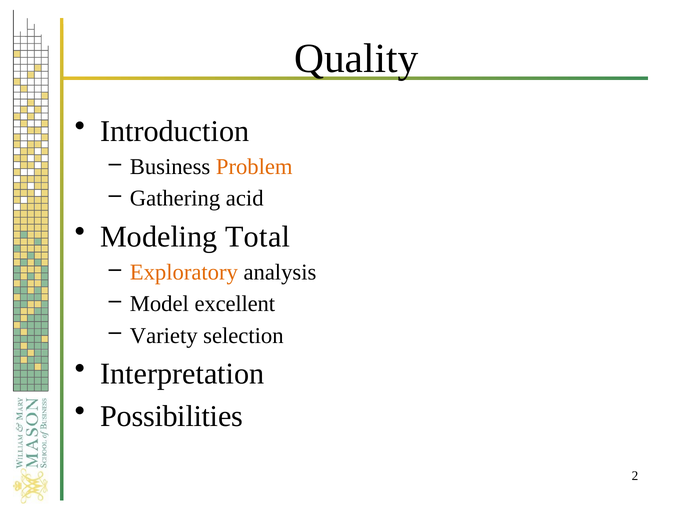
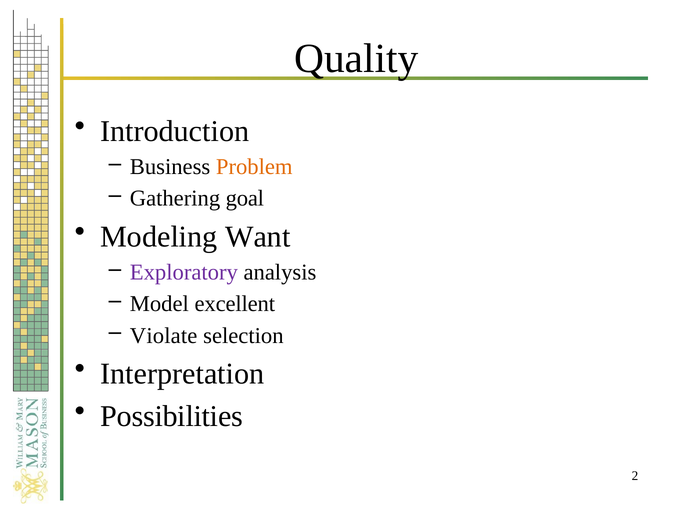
acid: acid -> goal
Total: Total -> Want
Exploratory colour: orange -> purple
Variety: Variety -> Violate
